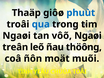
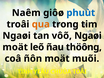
Thaäp: Thaäp -> Naêm
qua colour: blue -> orange
treân at (15, 47): treân -> moät
